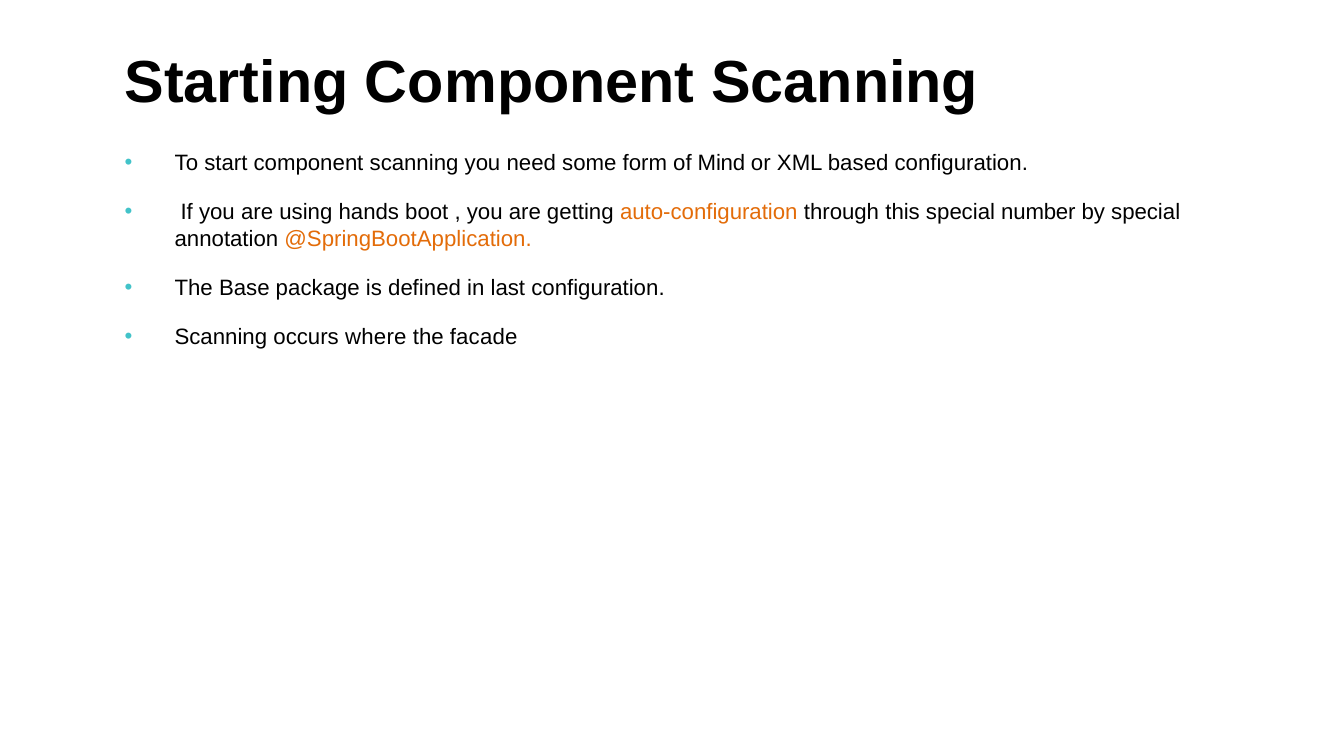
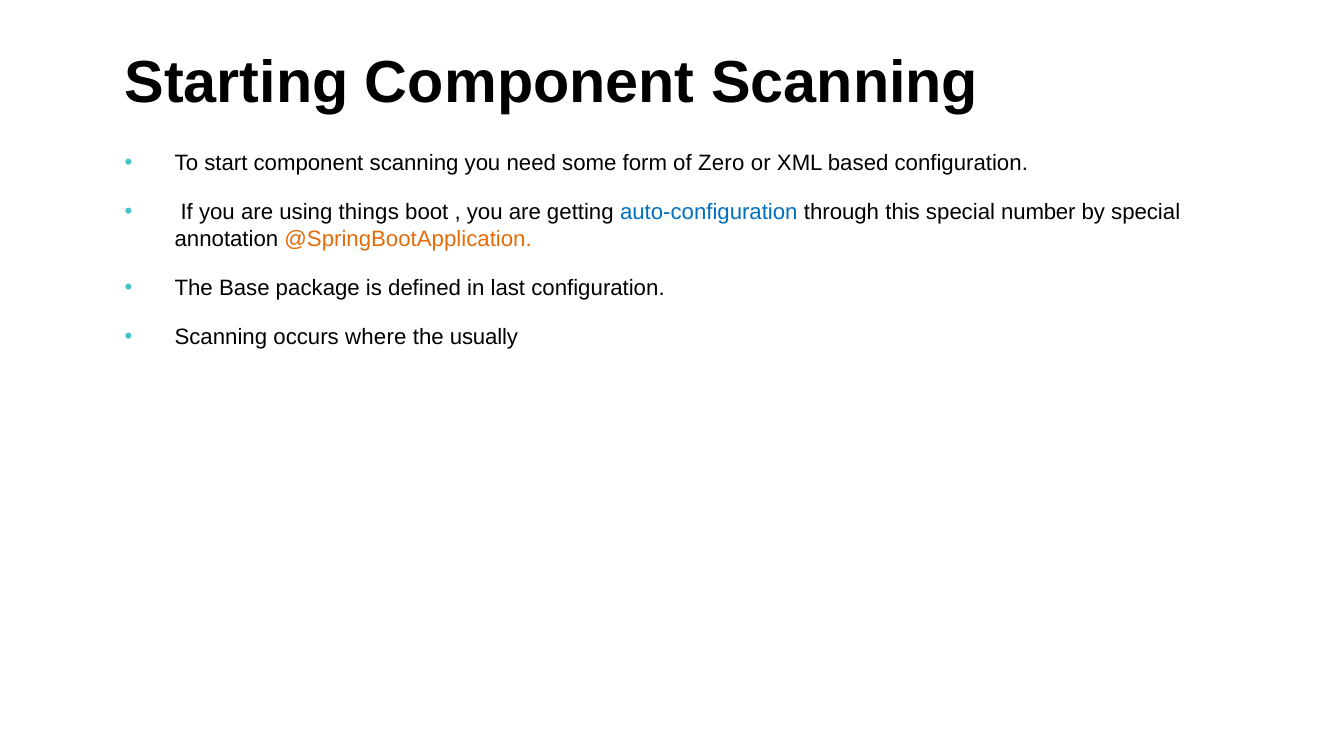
Mind: Mind -> Zero
hands: hands -> things
auto-configuration colour: orange -> blue
facade: facade -> usually
